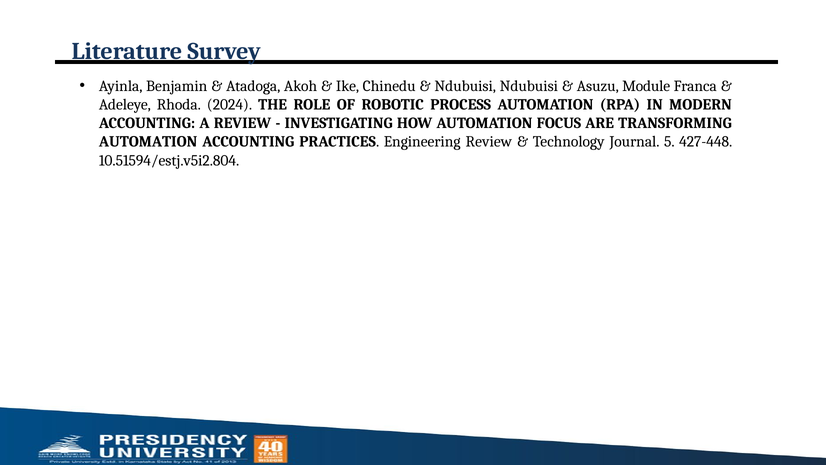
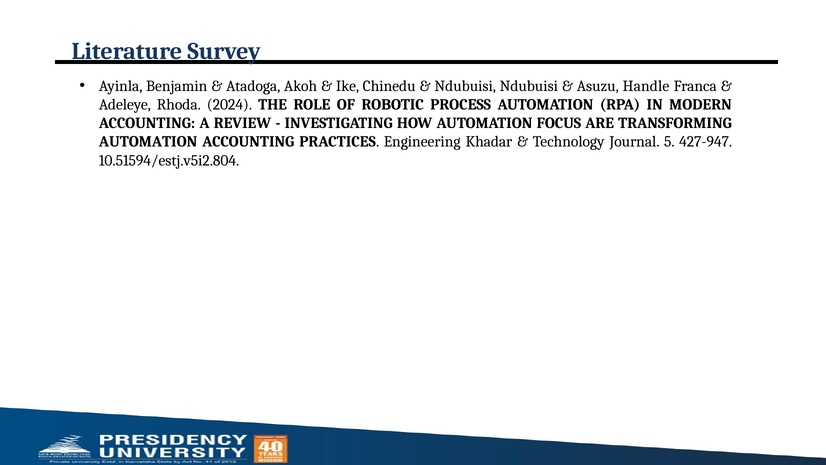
Module: Module -> Handle
Engineering Review: Review -> Khadar
427-448: 427-448 -> 427-947
